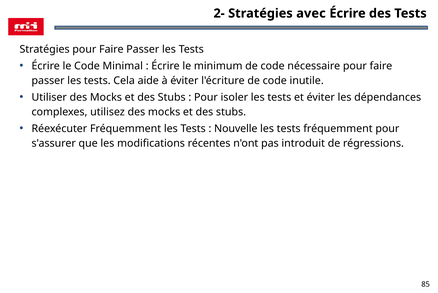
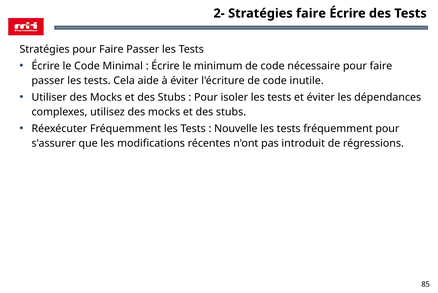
Stratégies avec: avec -> faire
